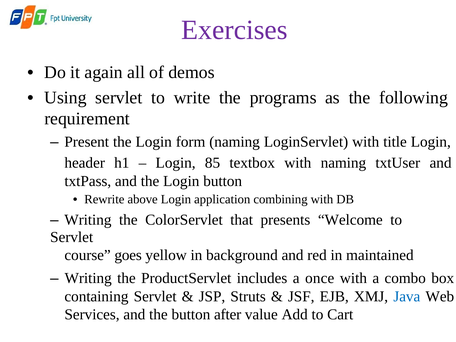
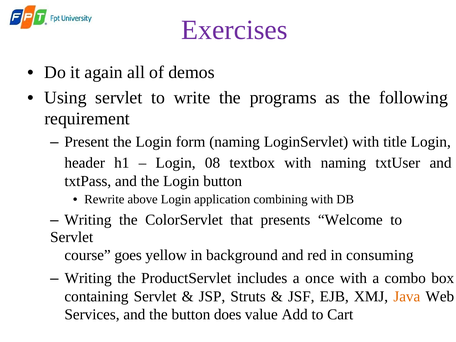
85: 85 -> 08
maintained: maintained -> consuming
Java colour: blue -> orange
after: after -> does
